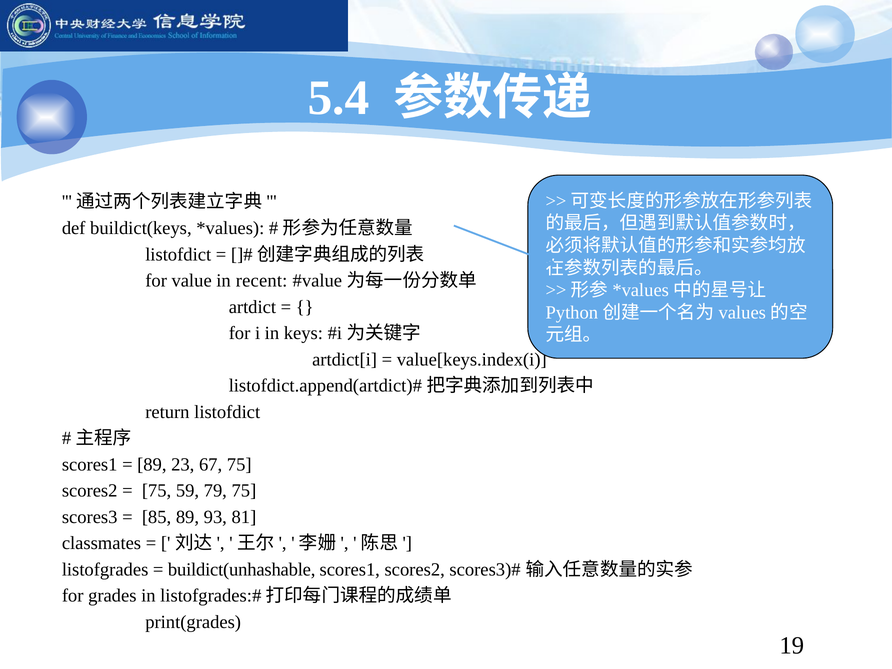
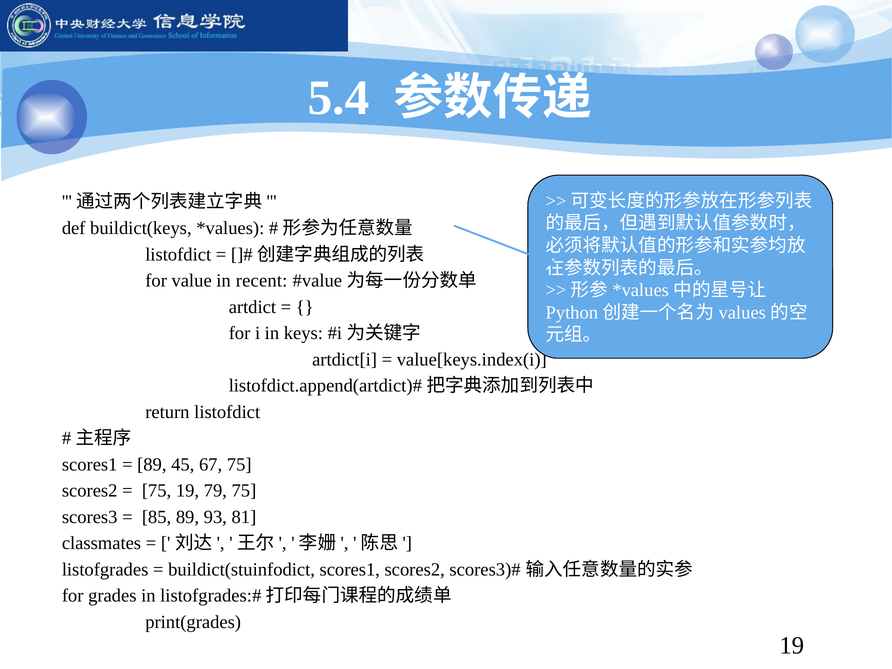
23: 23 -> 45
75 59: 59 -> 19
buildict(unhashable: buildict(unhashable -> buildict(stuinfodict
